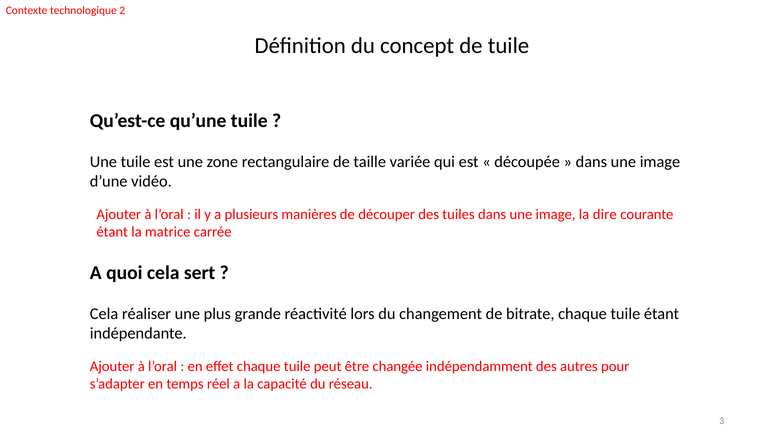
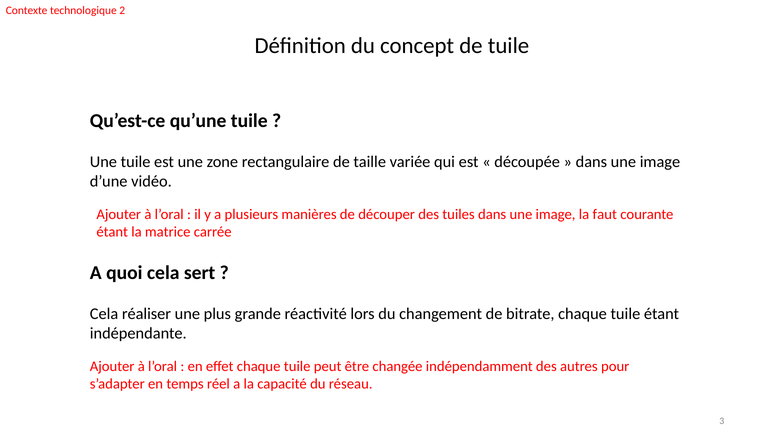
dire: dire -> faut
